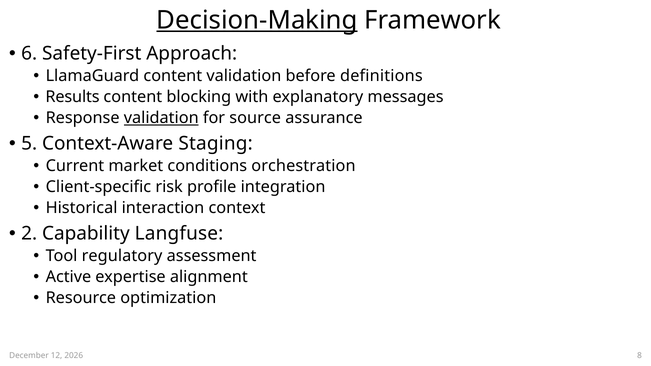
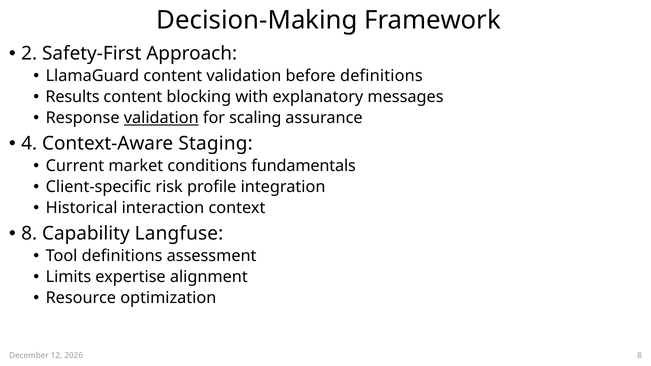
Decision-Making underline: present -> none
6: 6 -> 2
source: source -> scaling
5: 5 -> 4
orchestration: orchestration -> fundamentals
2 at (29, 234): 2 -> 8
Tool regulatory: regulatory -> definitions
Active: Active -> Limits
